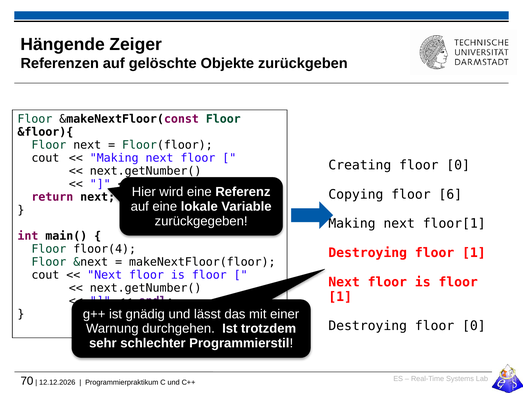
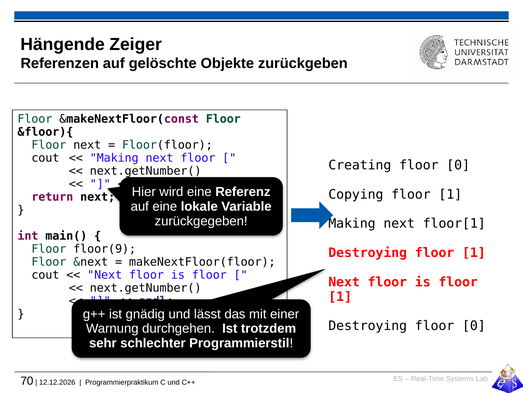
Copying floor 6: 6 -> 1
floor(4: floor(4 -> floor(9
